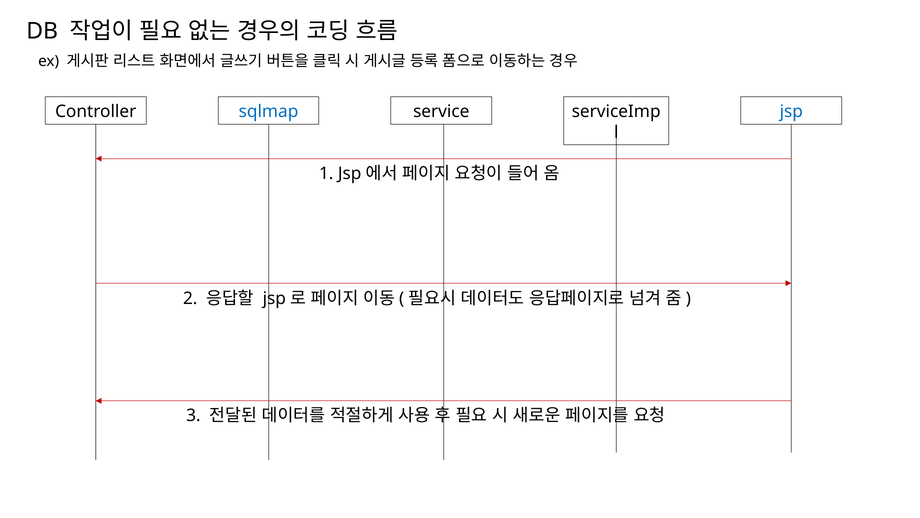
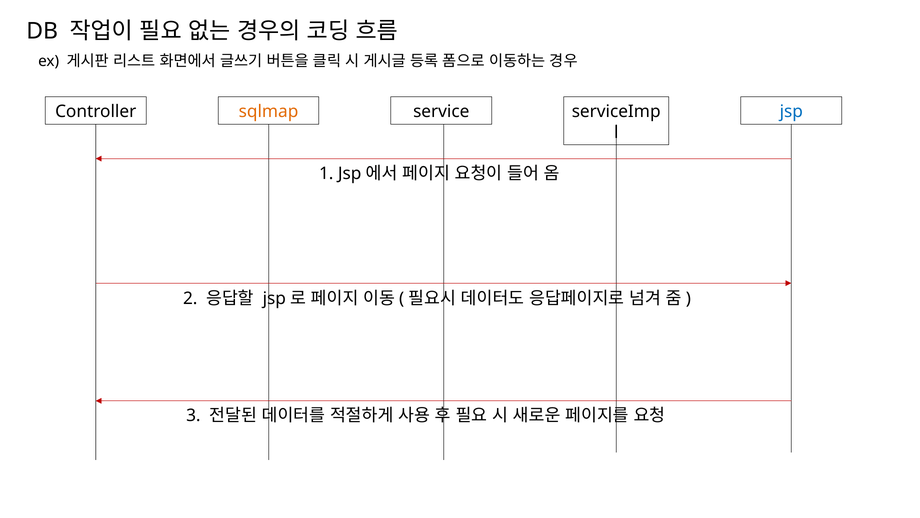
sqlmap colour: blue -> orange
